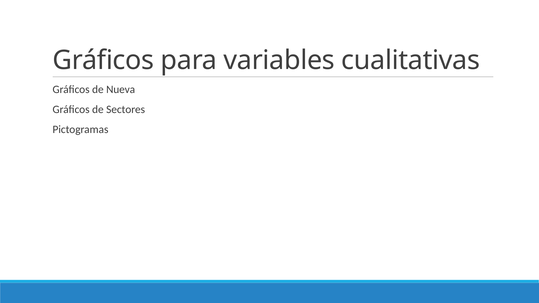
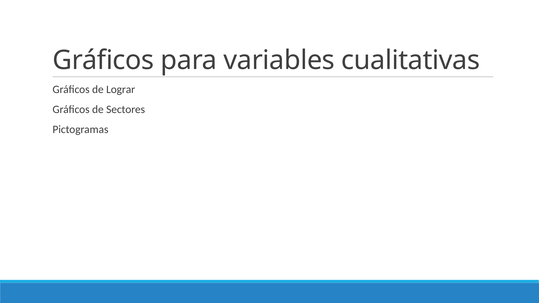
Nueva: Nueva -> Lograr
